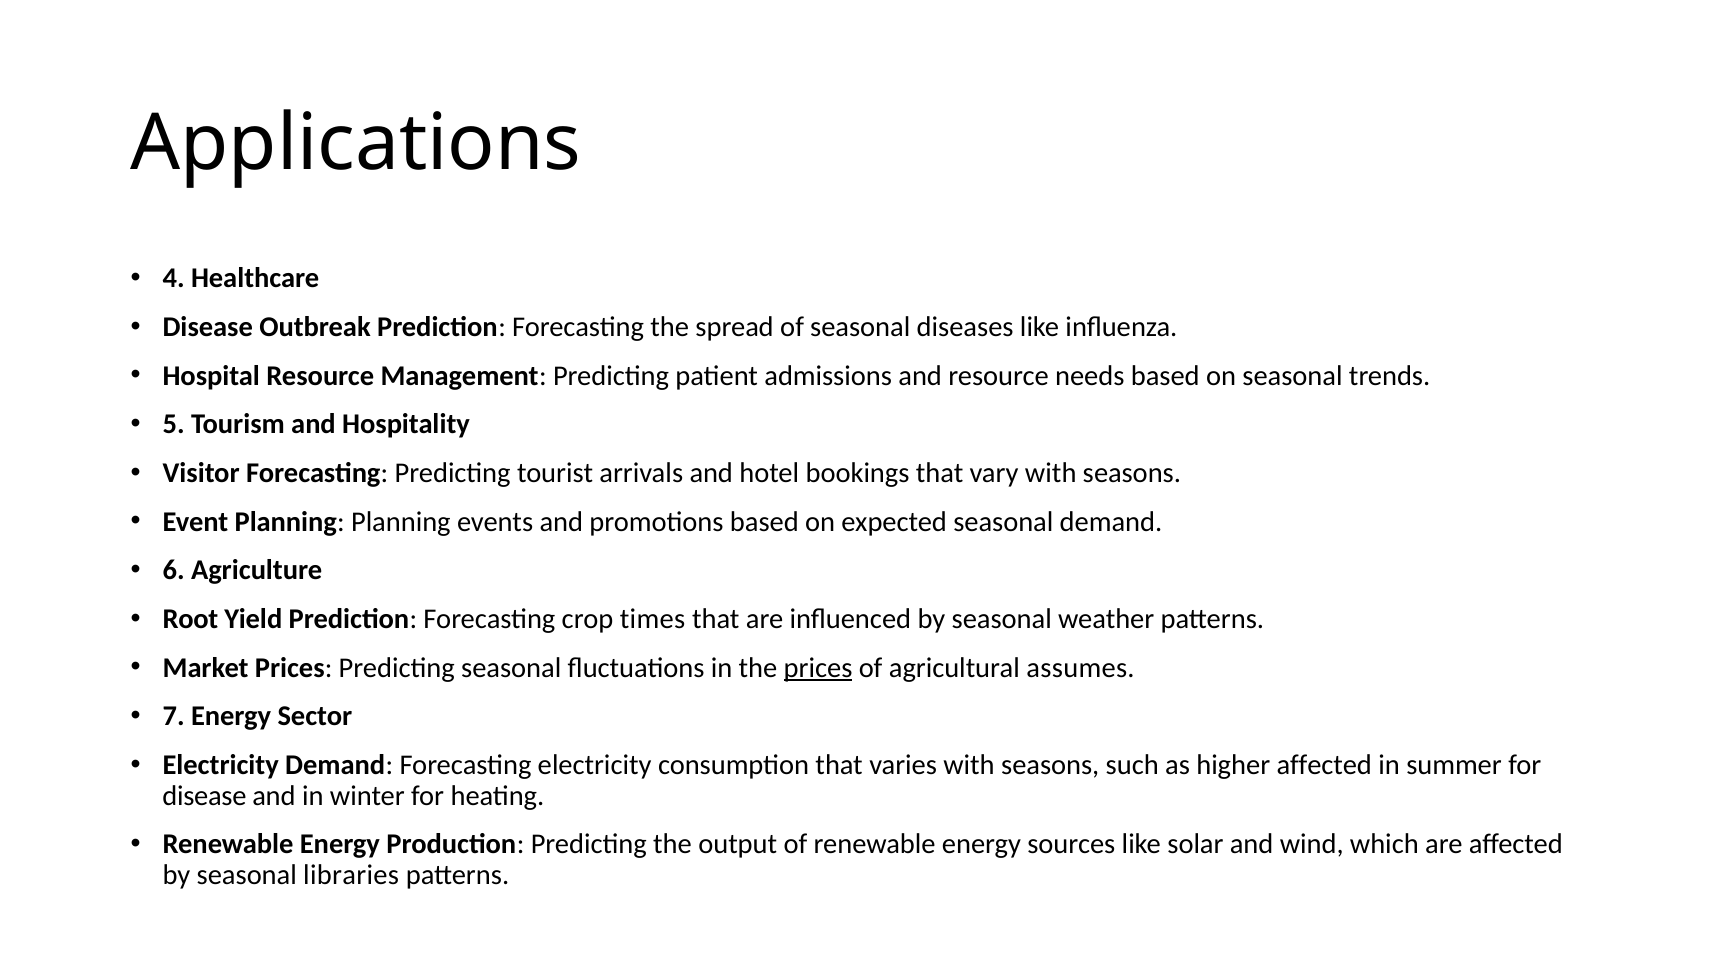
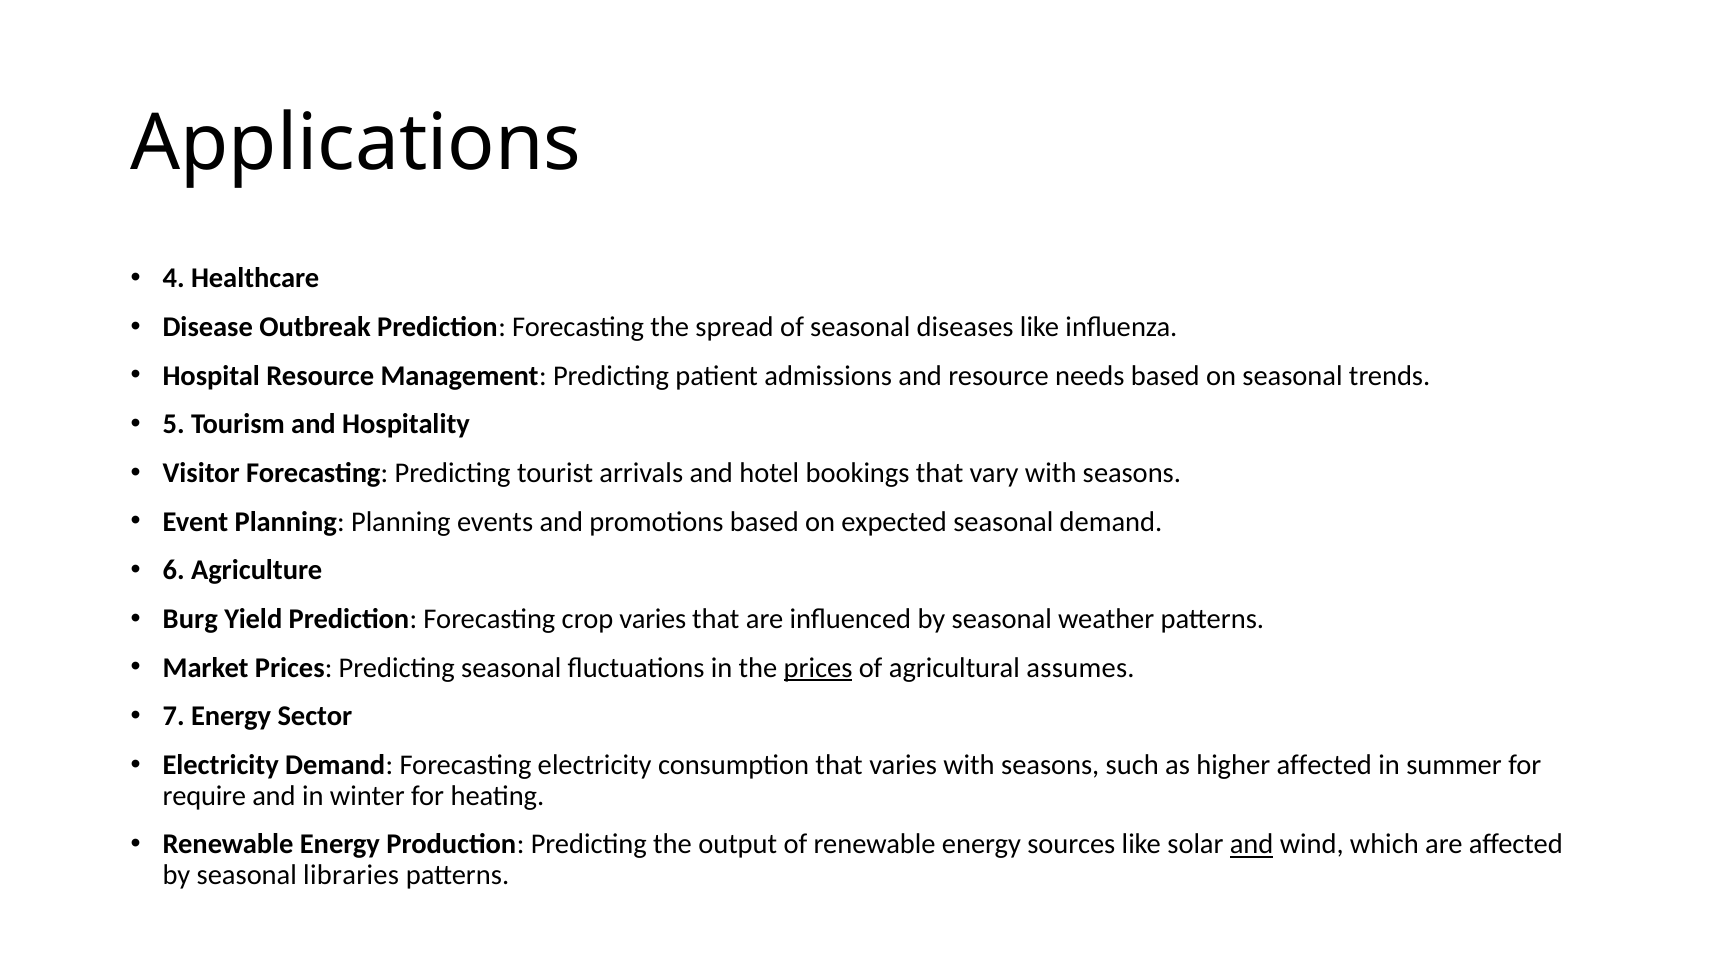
Root: Root -> Burg
crop times: times -> varies
disease at (204, 796): disease -> require
and at (1252, 844) underline: none -> present
